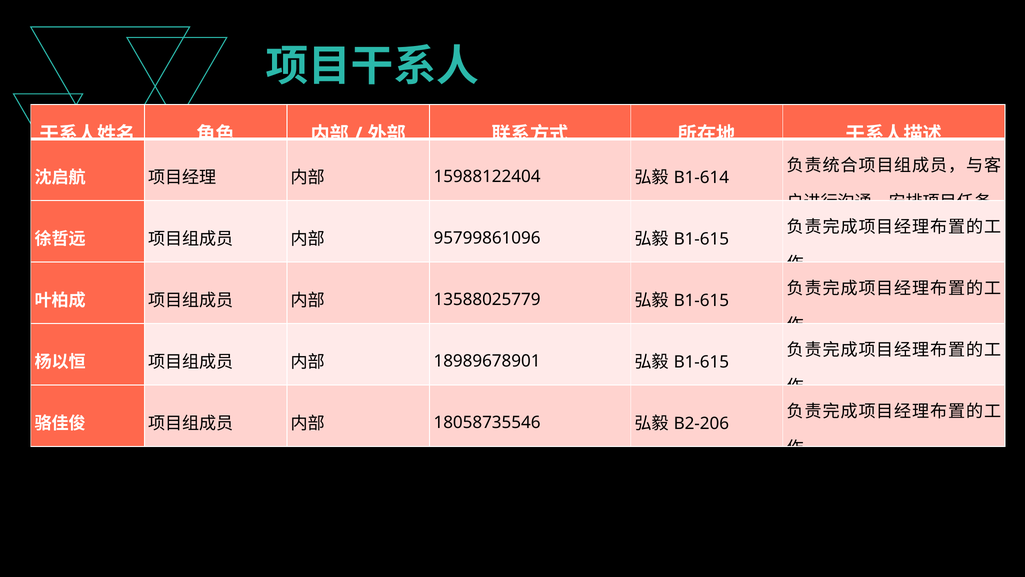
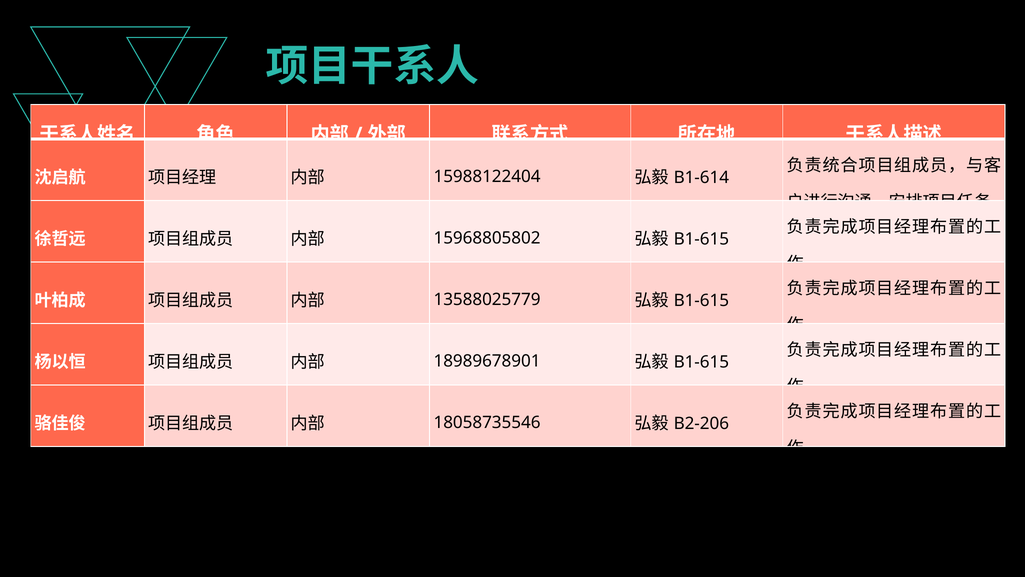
95799861096: 95799861096 -> 15968805802
